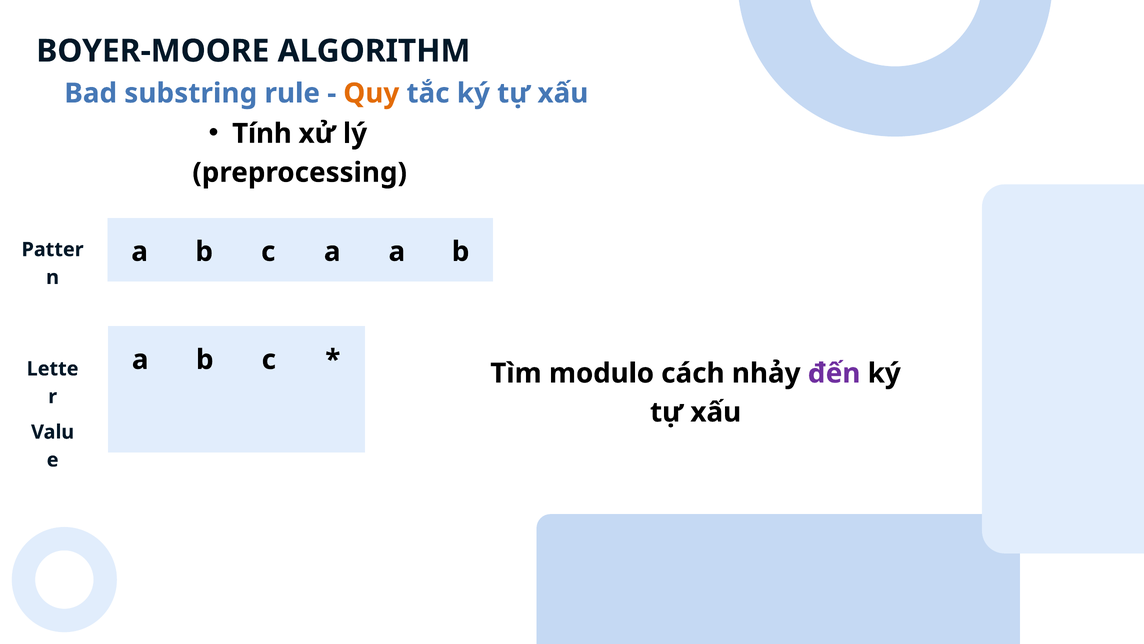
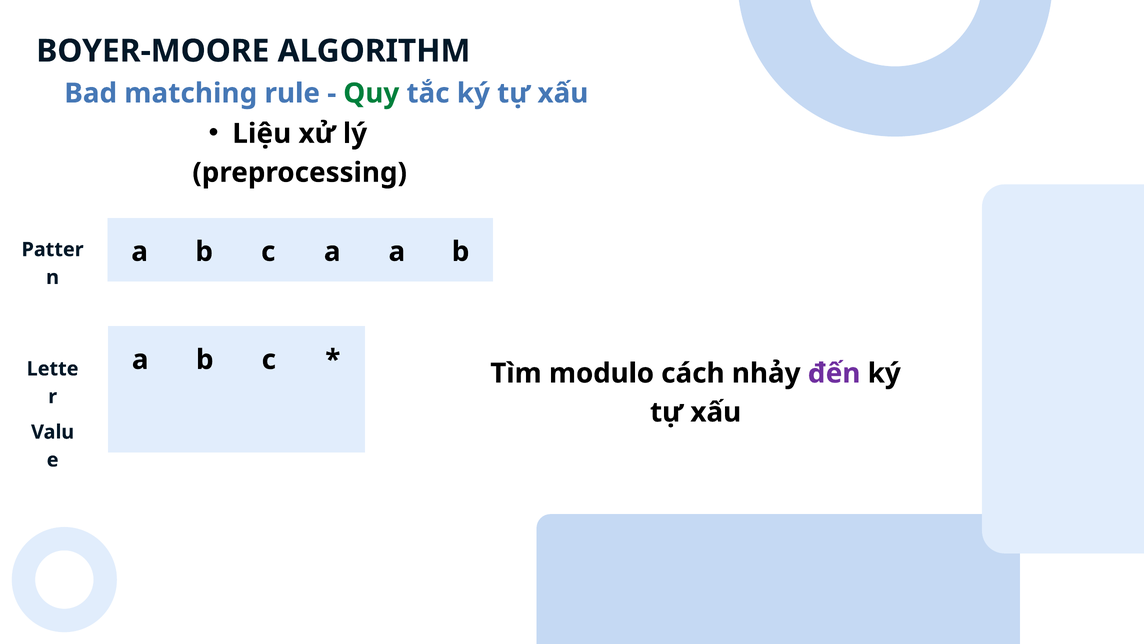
substring: substring -> matching
Quy colour: orange -> green
Tính: Tính -> Liệu
